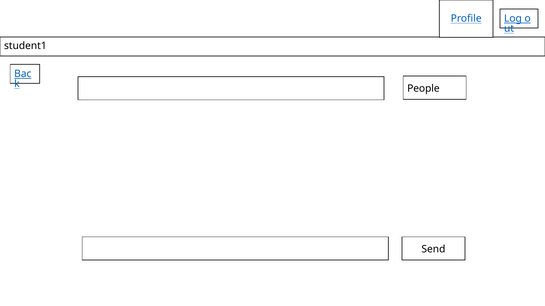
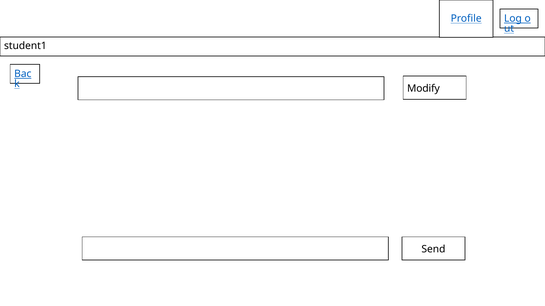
People: People -> Modify
